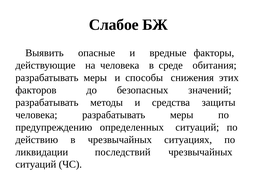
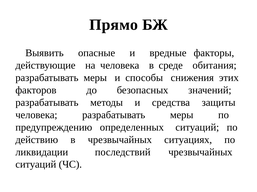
Слабое: Слабое -> Прямо
